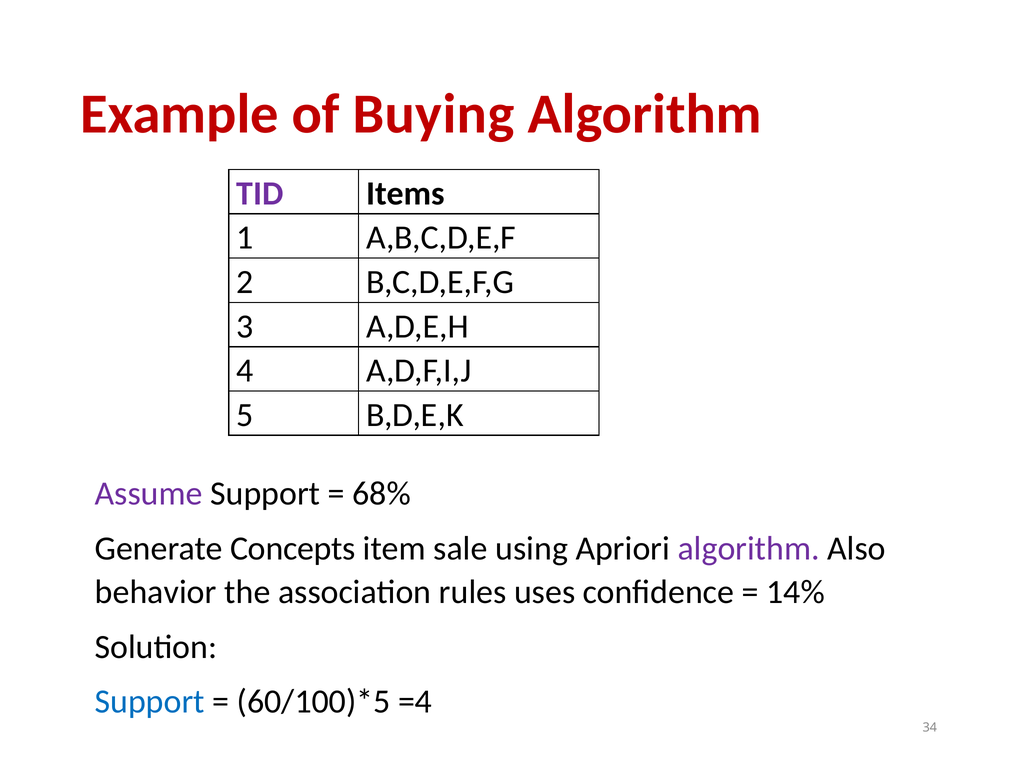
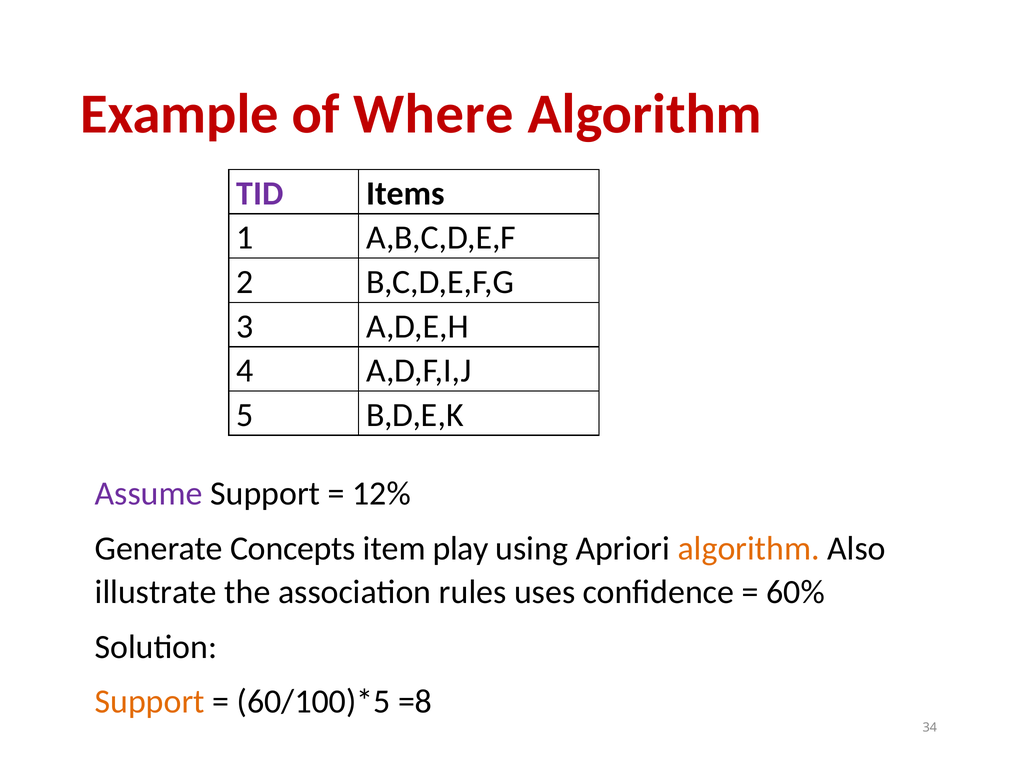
Buying: Buying -> Where
68%: 68% -> 12%
sale: sale -> play
algorithm at (749, 548) colour: purple -> orange
behavior: behavior -> illustrate
14%: 14% -> 60%
Support at (150, 702) colour: blue -> orange
=4: =4 -> =8
